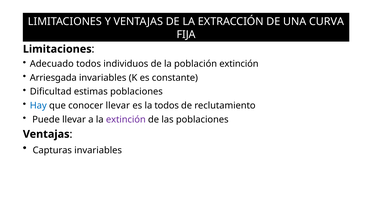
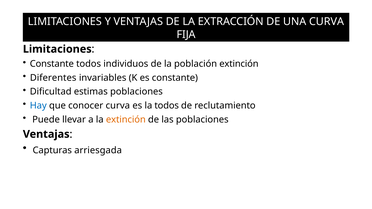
Adecuado at (52, 64): Adecuado -> Constante
Arriesgada: Arriesgada -> Diferentes
conocer llevar: llevar -> curva
extinción at (126, 120) colour: purple -> orange
Capturas invariables: invariables -> arriesgada
